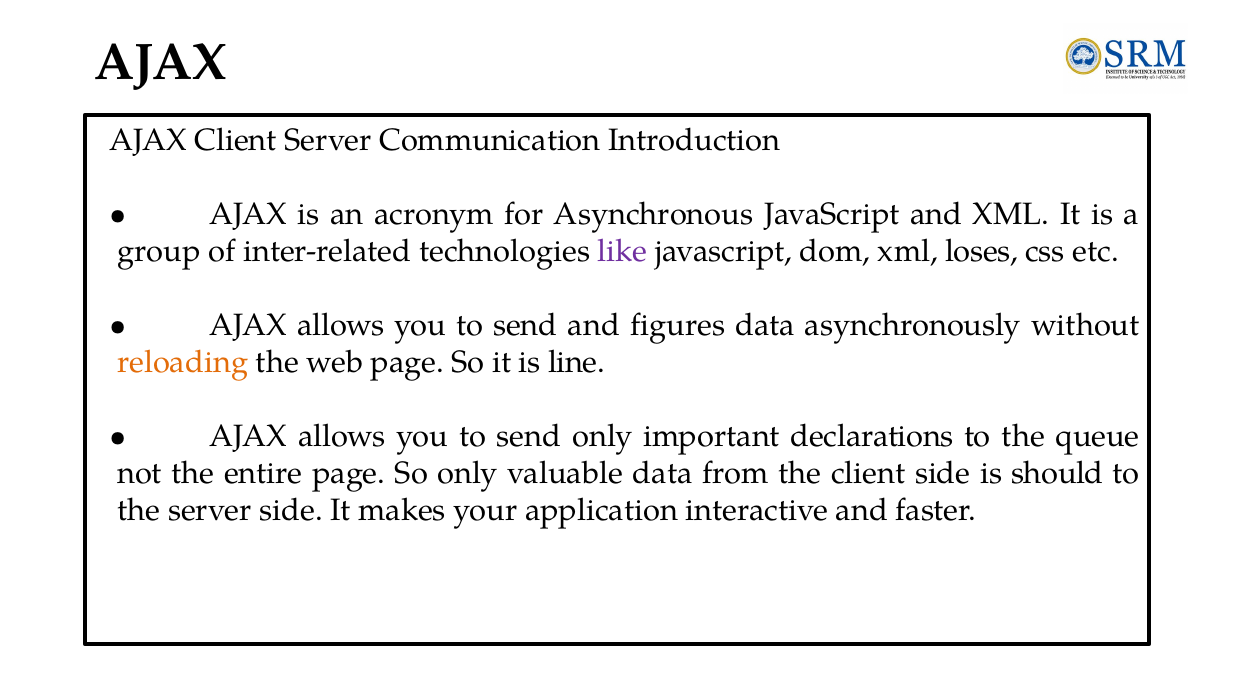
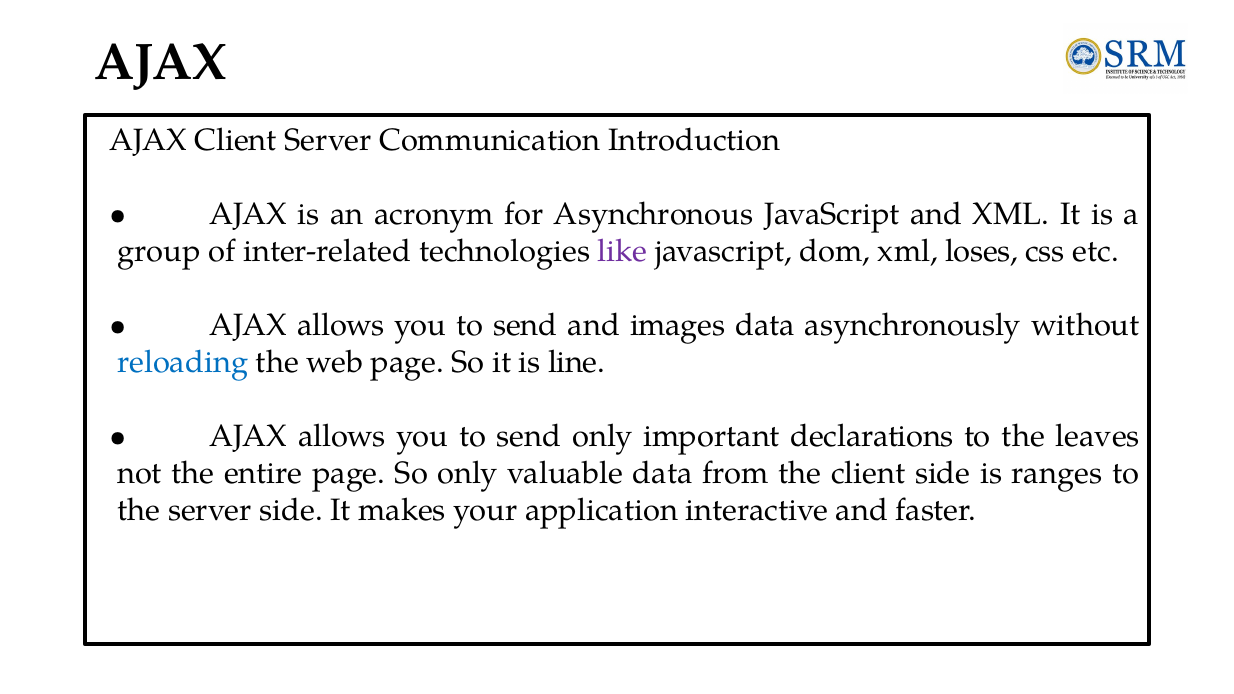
figures: figures -> images
reloading colour: orange -> blue
queue: queue -> leaves
should: should -> ranges
